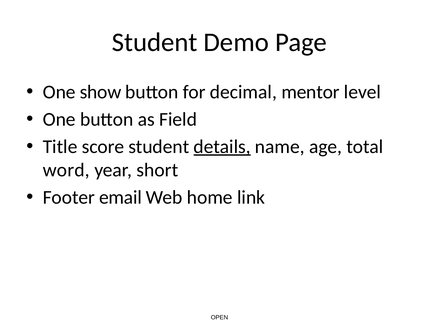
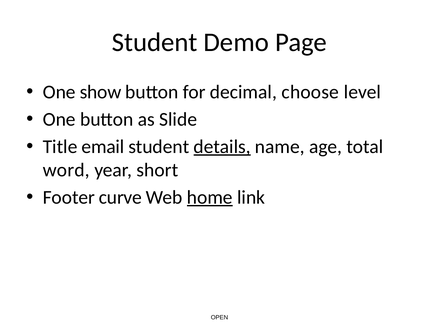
mentor: mentor -> choose
Field: Field -> Slide
score: score -> email
email: email -> curve
home underline: none -> present
